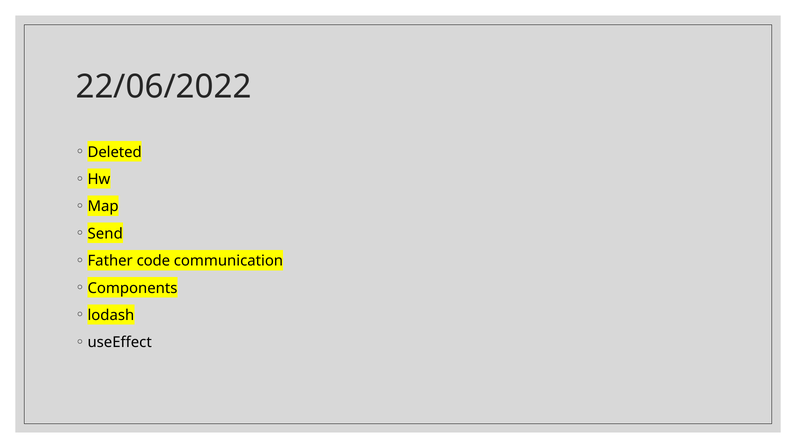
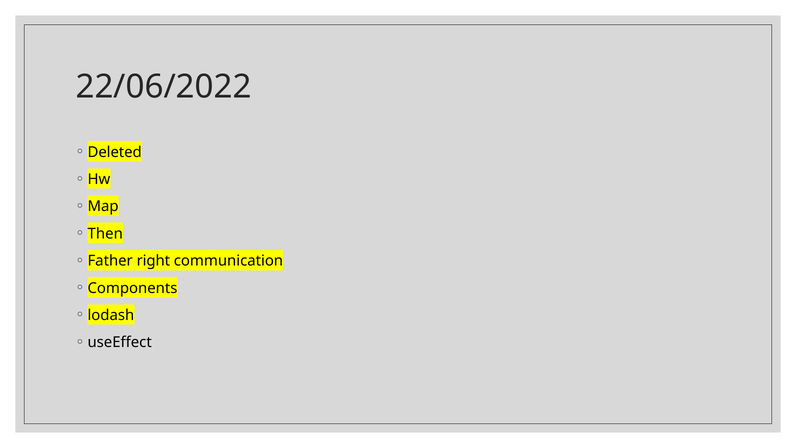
Send: Send -> Then
code: code -> right
